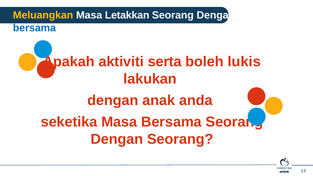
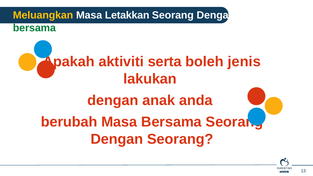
bersama at (34, 28) colour: blue -> green
lukis: lukis -> jenis
seketika: seketika -> berubah
